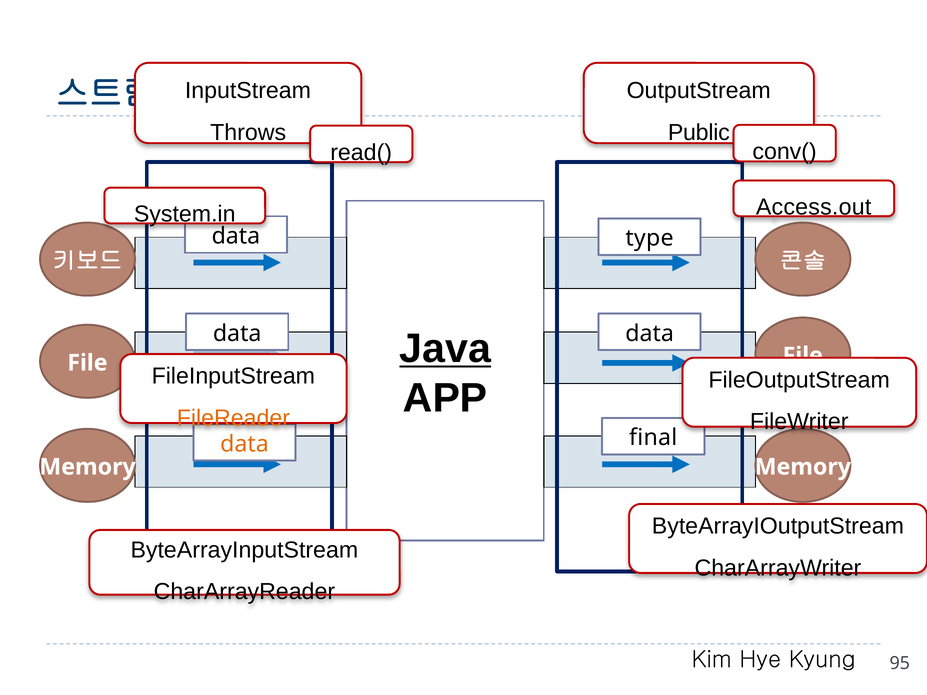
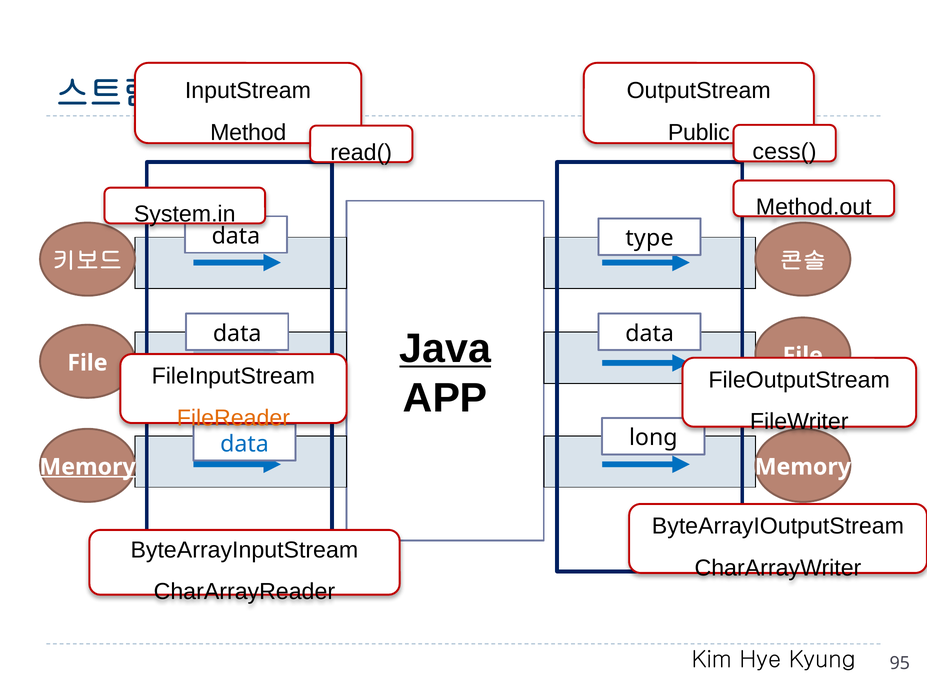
Throws: Throws -> Method
conv(: conv( -> cess(
Access.out: Access.out -> Method.out
final: final -> long
data at (245, 444) colour: orange -> blue
Memory at (88, 467) underline: none -> present
